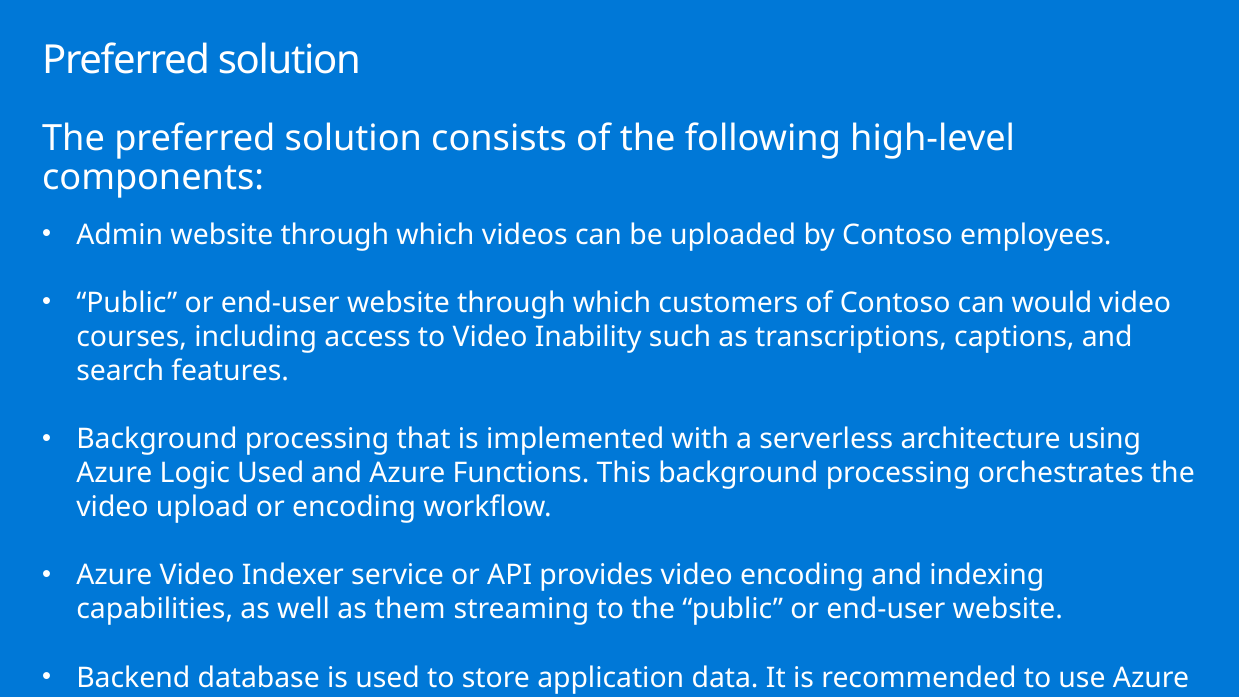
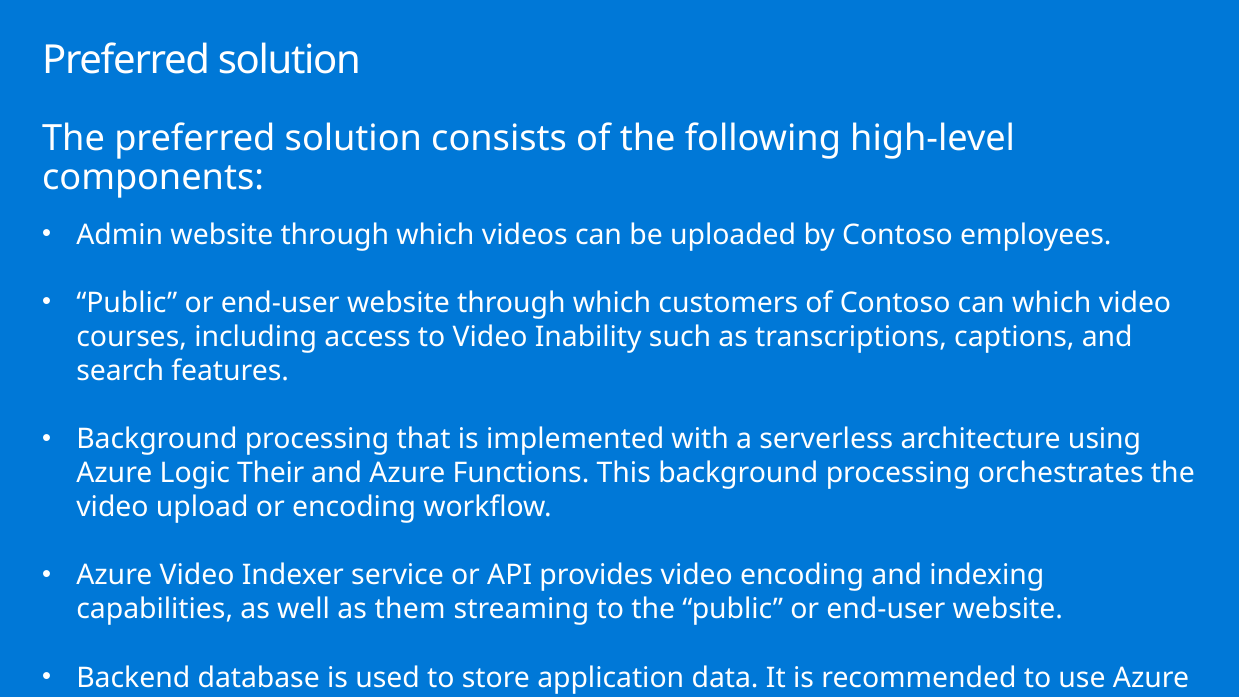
can would: would -> which
Logic Used: Used -> Their
